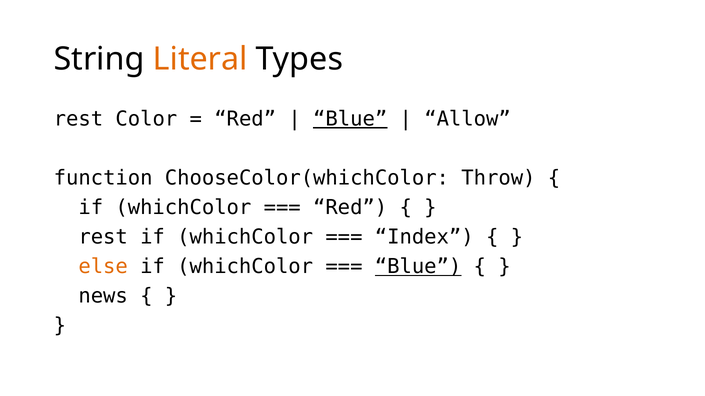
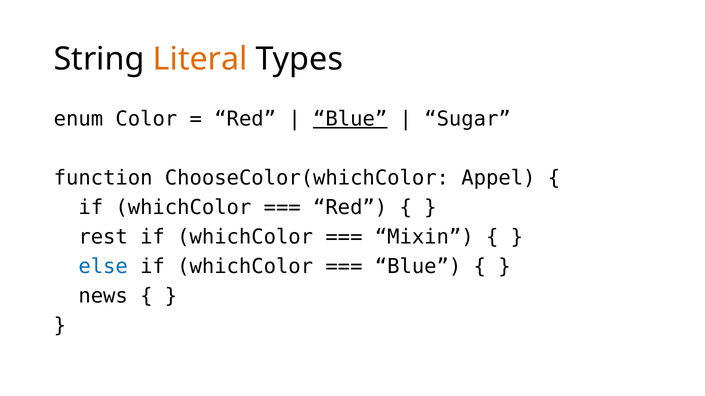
rest at (78, 119): rest -> enum
Allow: Allow -> Sugar
Throw: Throw -> Appel
Index: Index -> Mixin
else colour: orange -> blue
Blue at (418, 267) underline: present -> none
